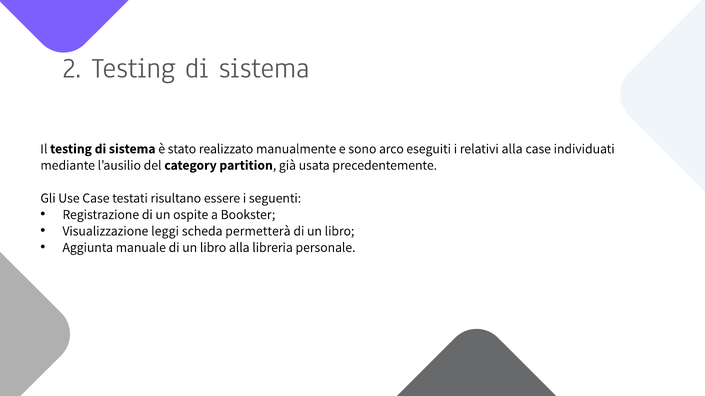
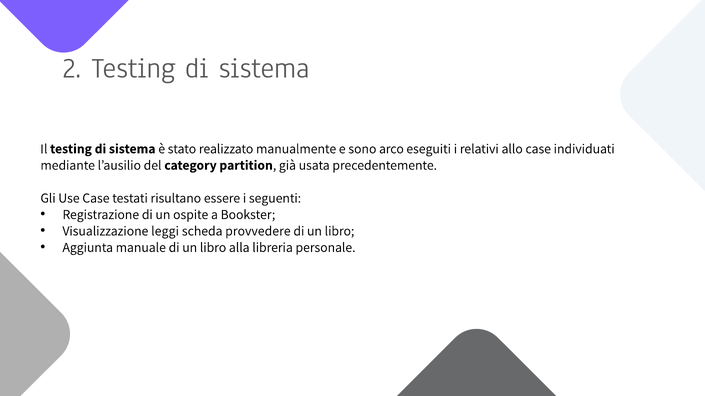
relativi alla: alla -> allo
permetterà: permetterà -> provvedere
